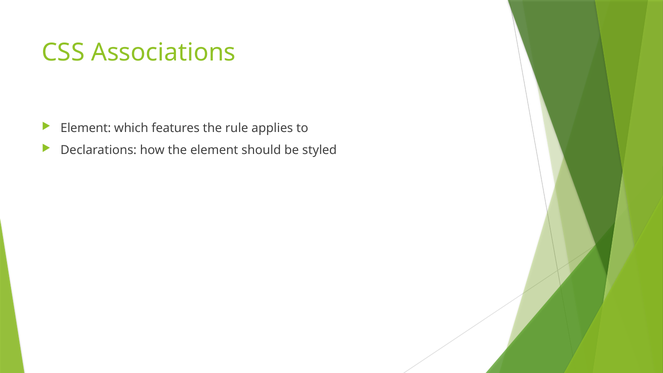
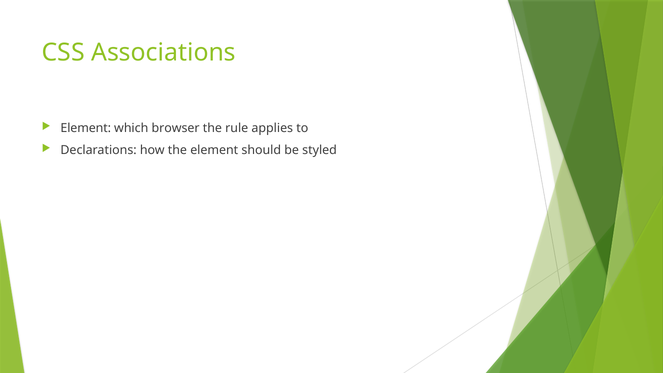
features: features -> browser
